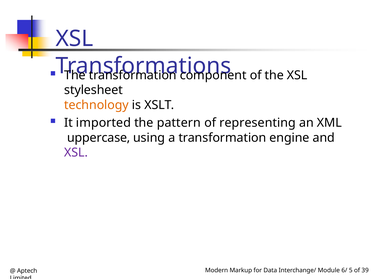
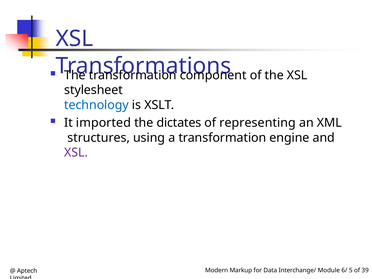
technology colour: orange -> blue
pattern: pattern -> dictates
uppercase: uppercase -> structures
